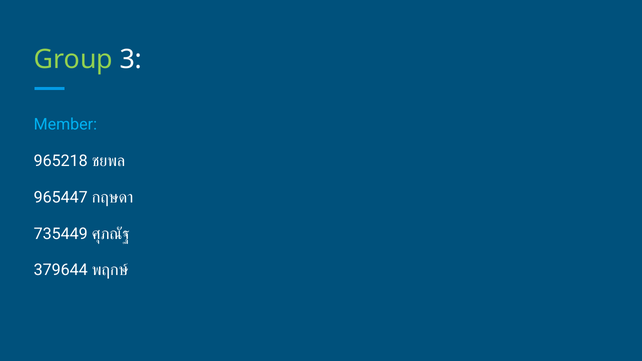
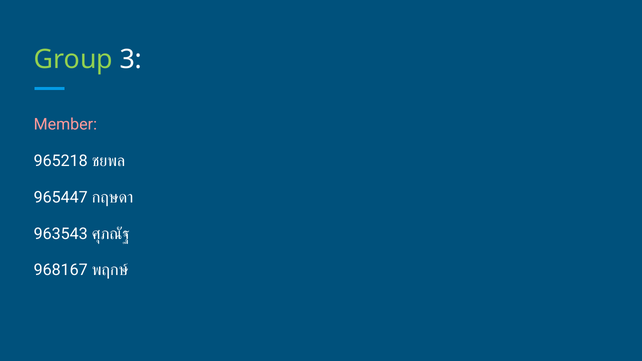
Member colour: light blue -> pink
735449: 735449 -> 963543
379644: 379644 -> 968167
